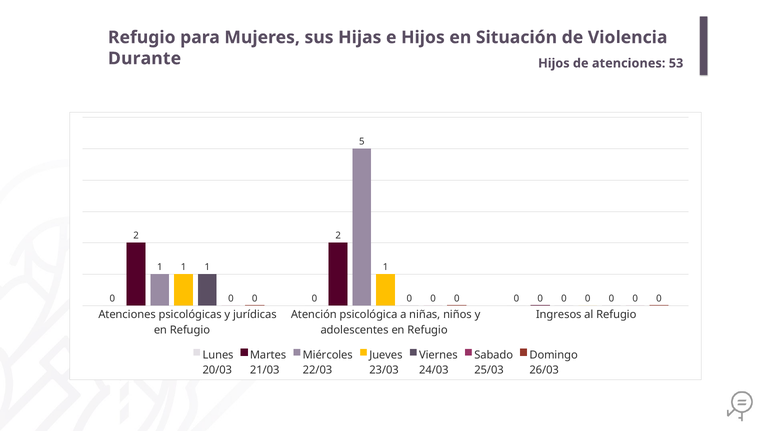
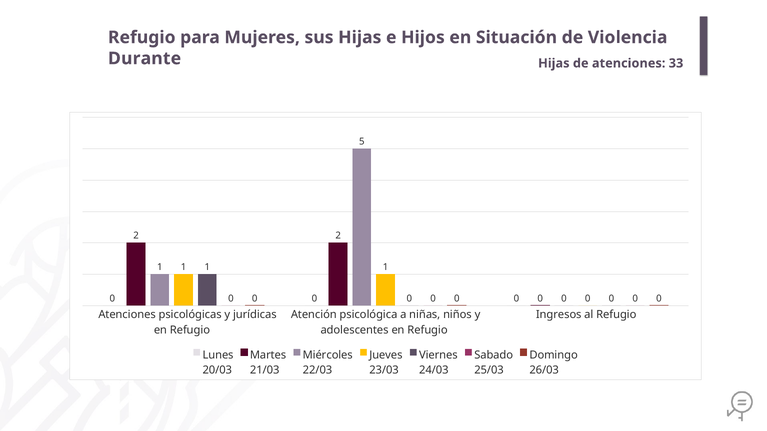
Hijos at (554, 63): Hijos -> Hijas
53: 53 -> 33
